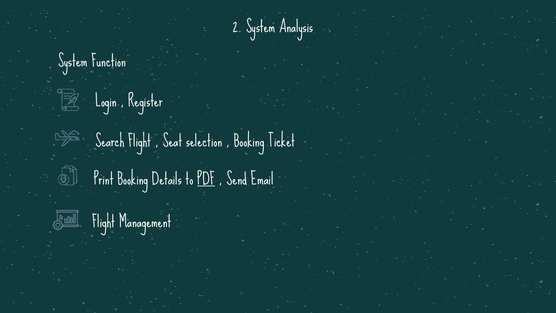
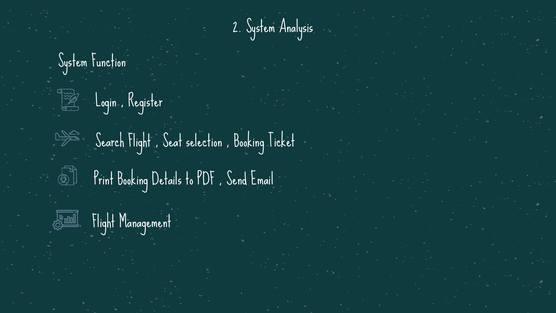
PDF underline: present -> none
